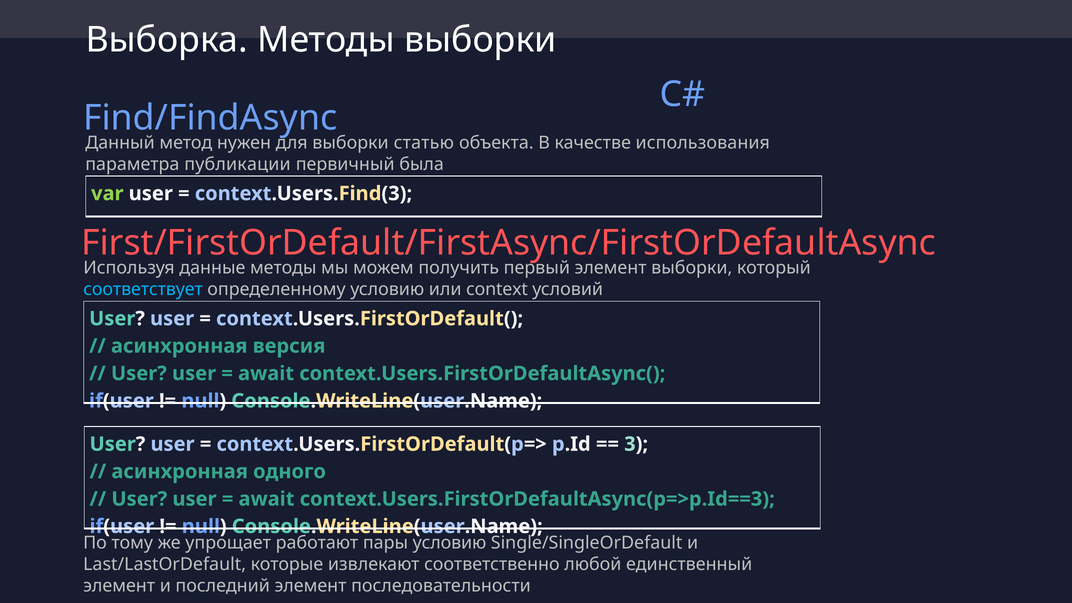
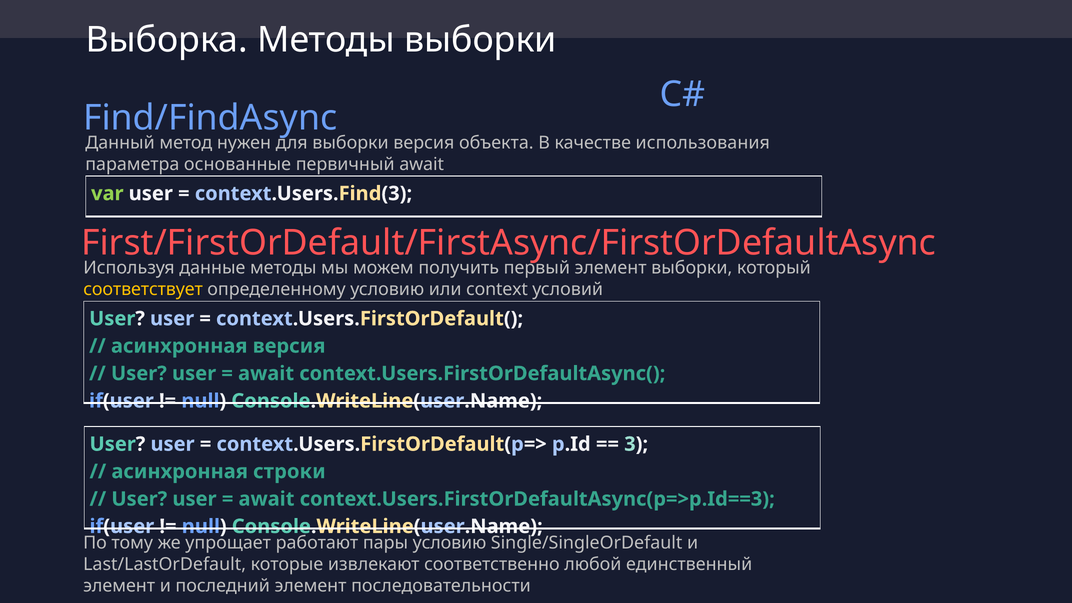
выборки статью: статью -> версия
публикации: публикации -> основанные
первичный была: была -> await
соответствует colour: light blue -> yellow
одного: одного -> строки
